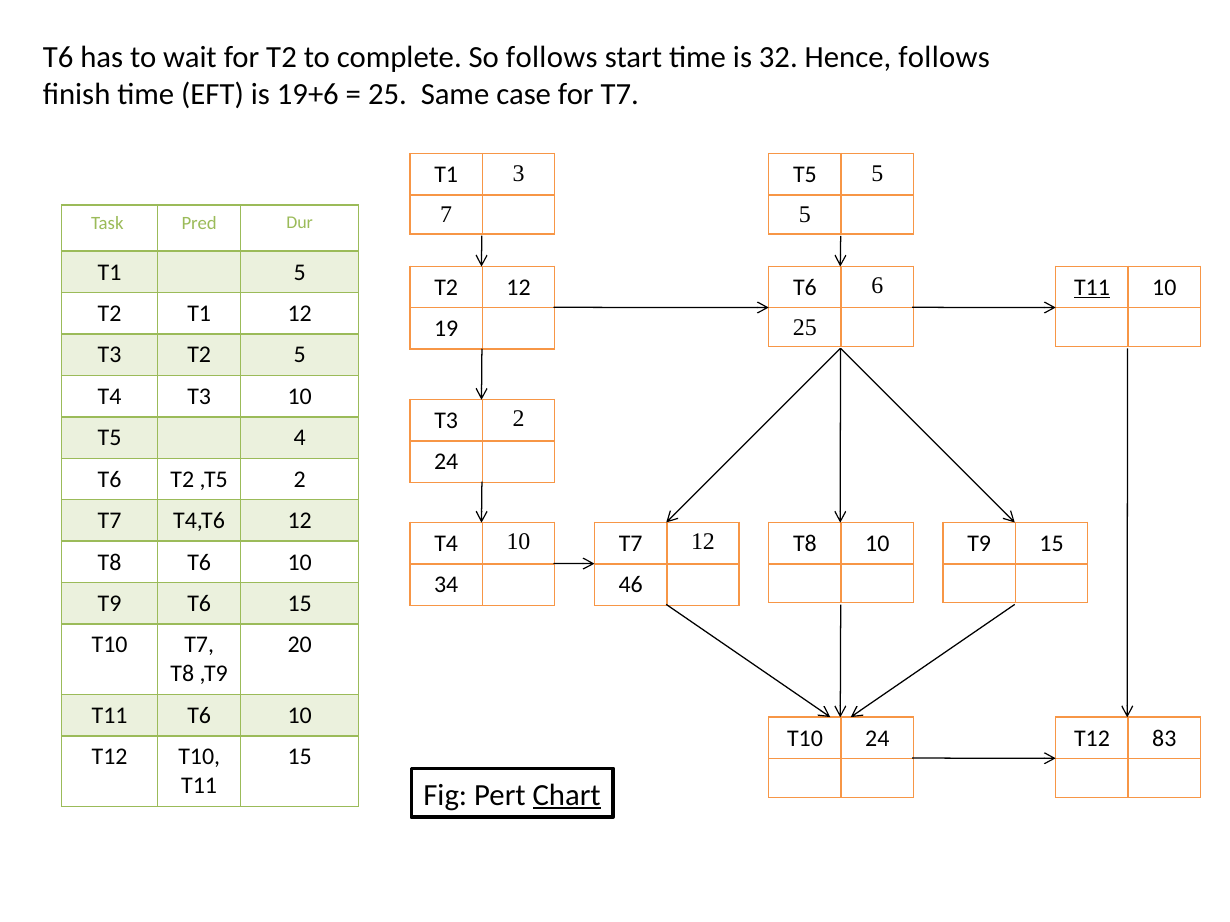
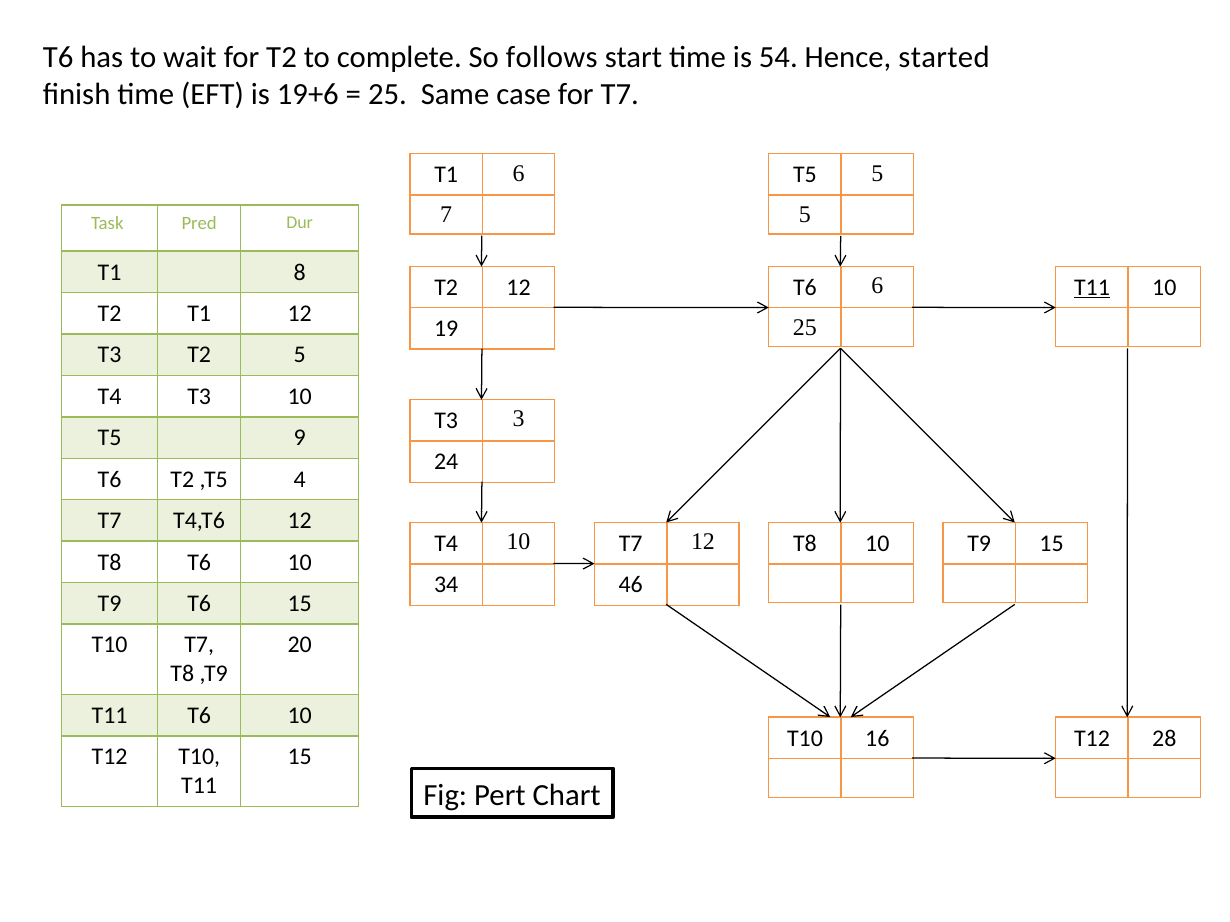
32: 32 -> 54
Hence follows: follows -> started
T1 3: 3 -> 6
T1 5: 5 -> 8
T3 2: 2 -> 3
4: 4 -> 9
,T5 2: 2 -> 4
T10 24: 24 -> 16
83: 83 -> 28
Chart underline: present -> none
